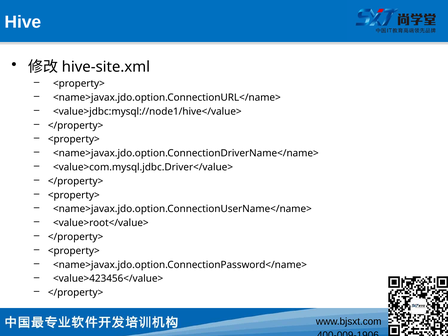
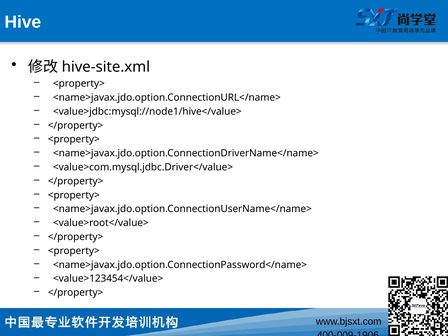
<value>423456</value>: <value>423456</value> -> <value>123454</value>
